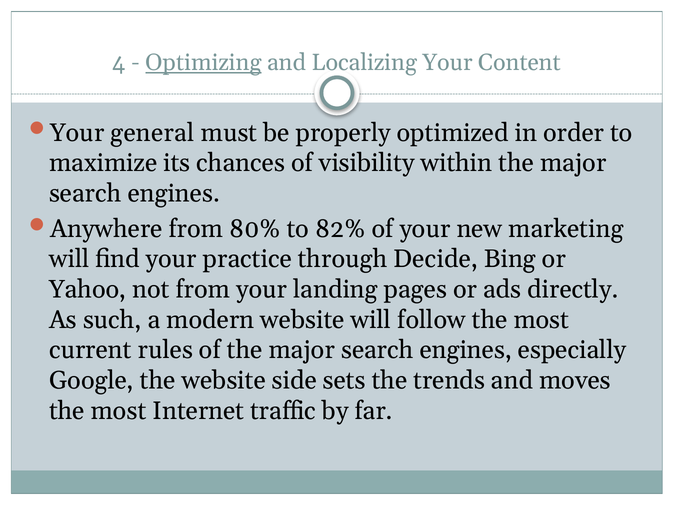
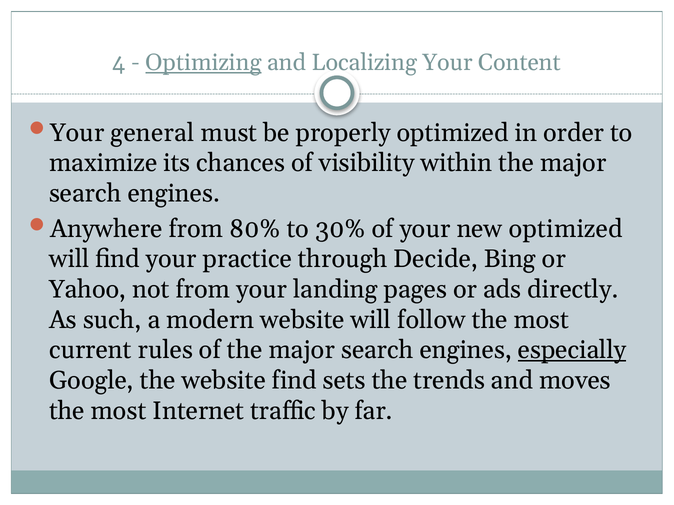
82%: 82% -> 30%
new marketing: marketing -> optimized
especially underline: none -> present
website side: side -> find
